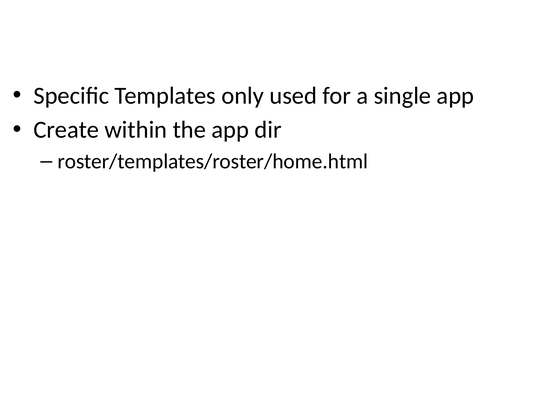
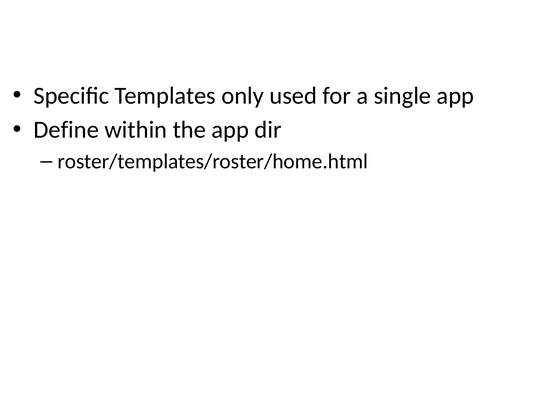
Create: Create -> Define
